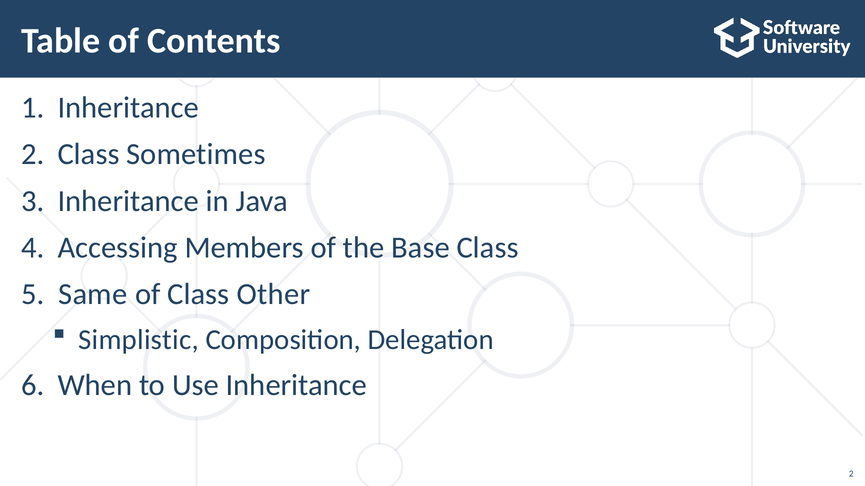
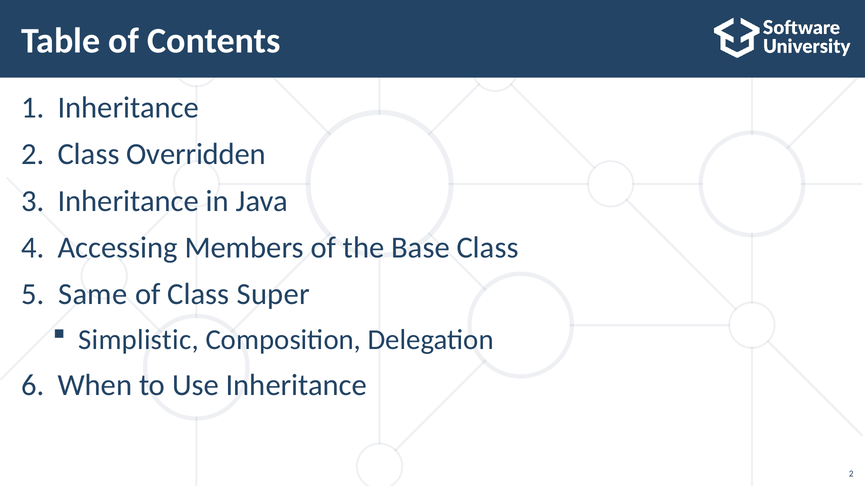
Sometimes: Sometimes -> Overridden
Other: Other -> Super
